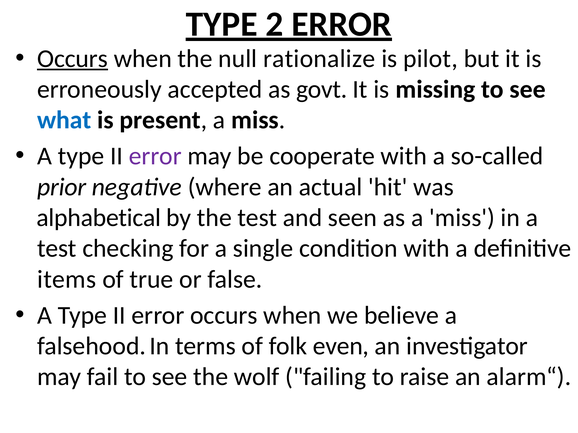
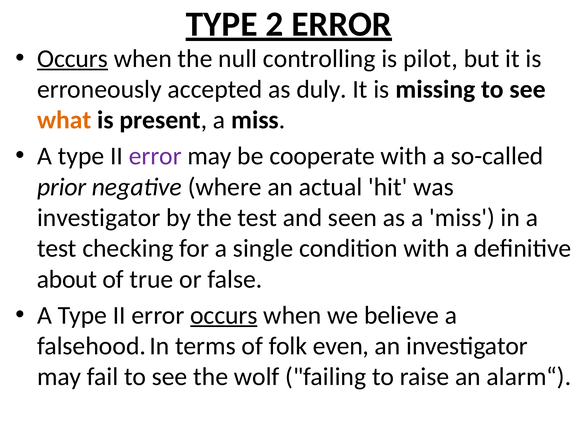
rationalize: rationalize -> controlling
govt: govt -> duly
what colour: blue -> orange
alphabetical at (99, 218): alphabetical -> investigator
items: items -> about
occurs at (224, 316) underline: none -> present
